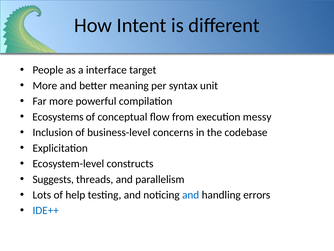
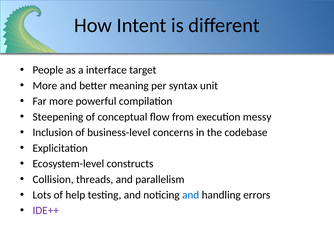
Ecosystems: Ecosystems -> Steepening
Suggests: Suggests -> Collision
IDE++ colour: blue -> purple
